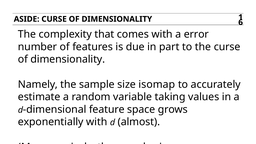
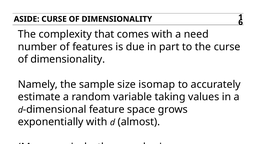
error: error -> need
